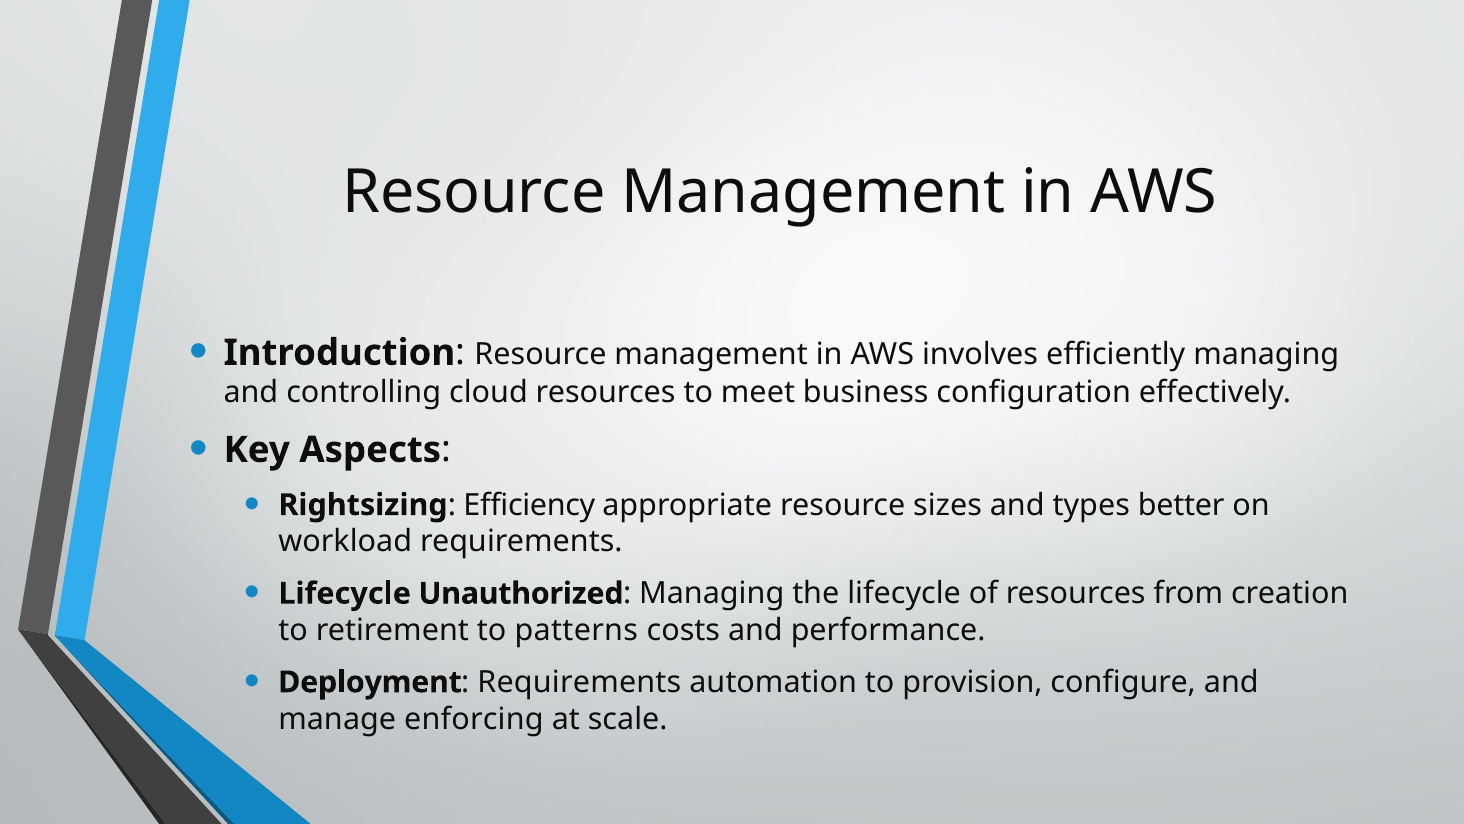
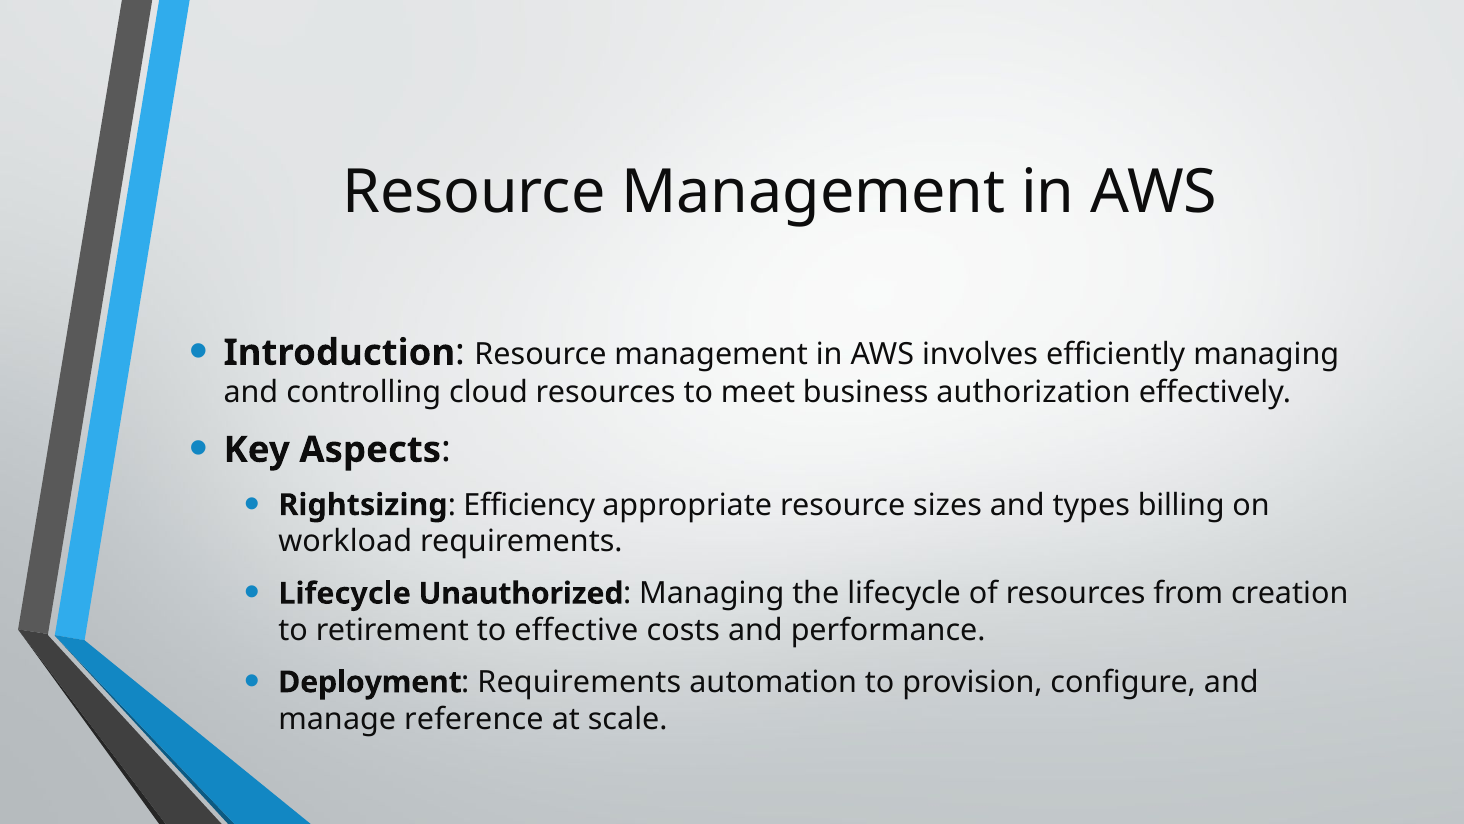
configuration: configuration -> authorization
better: better -> billing
patterns: patterns -> effective
enforcing: enforcing -> reference
